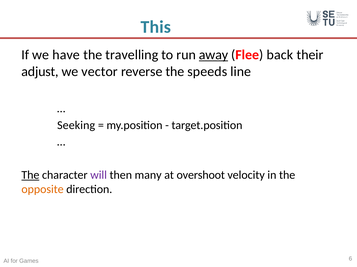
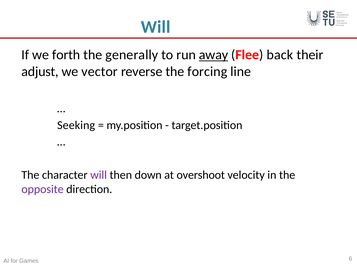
This at (156, 27): This -> Will
have: have -> forth
travelling: travelling -> generally
speeds: speeds -> forcing
The at (30, 175) underline: present -> none
many: many -> down
opposite colour: orange -> purple
